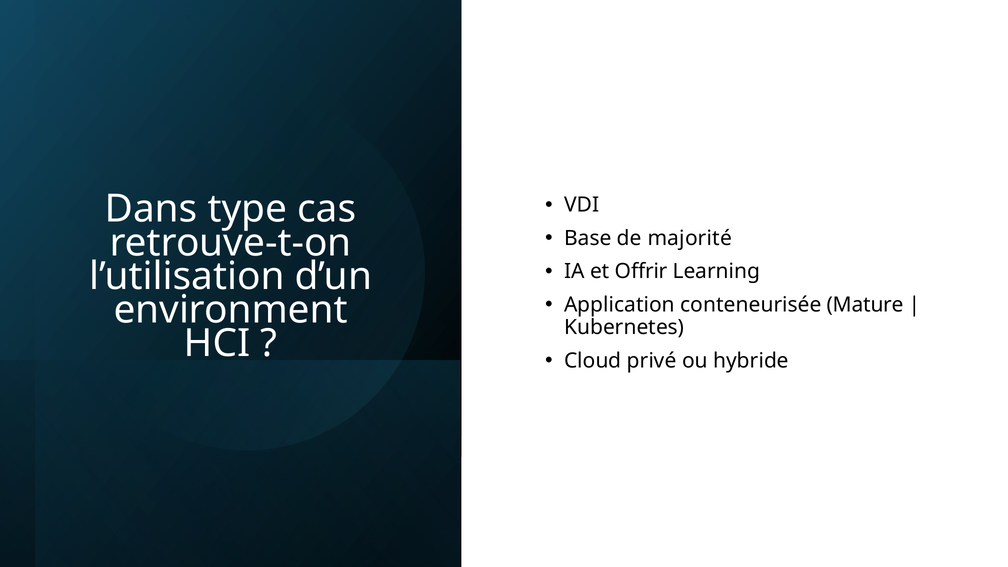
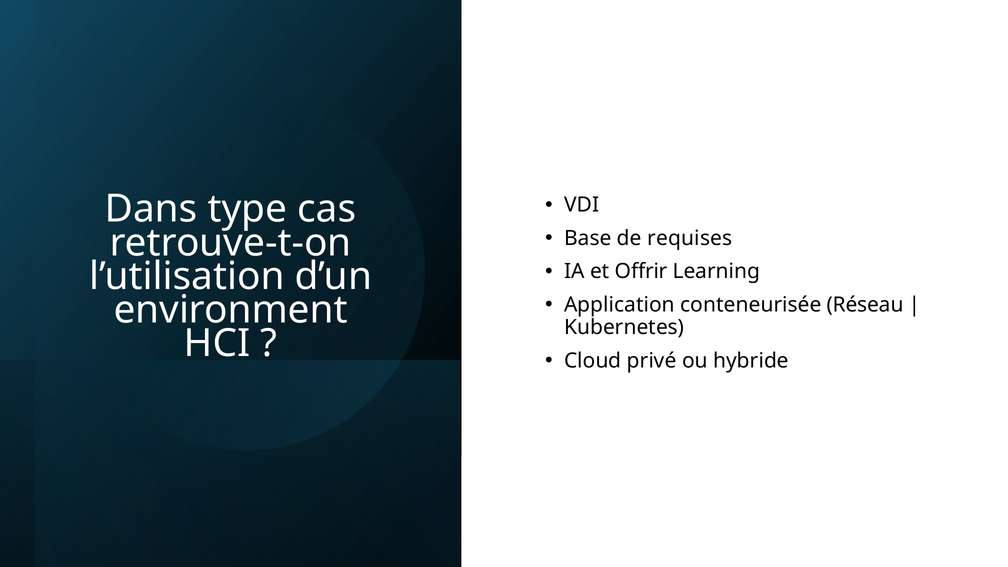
majorité: majorité -> requises
Mature: Mature -> Réseau
